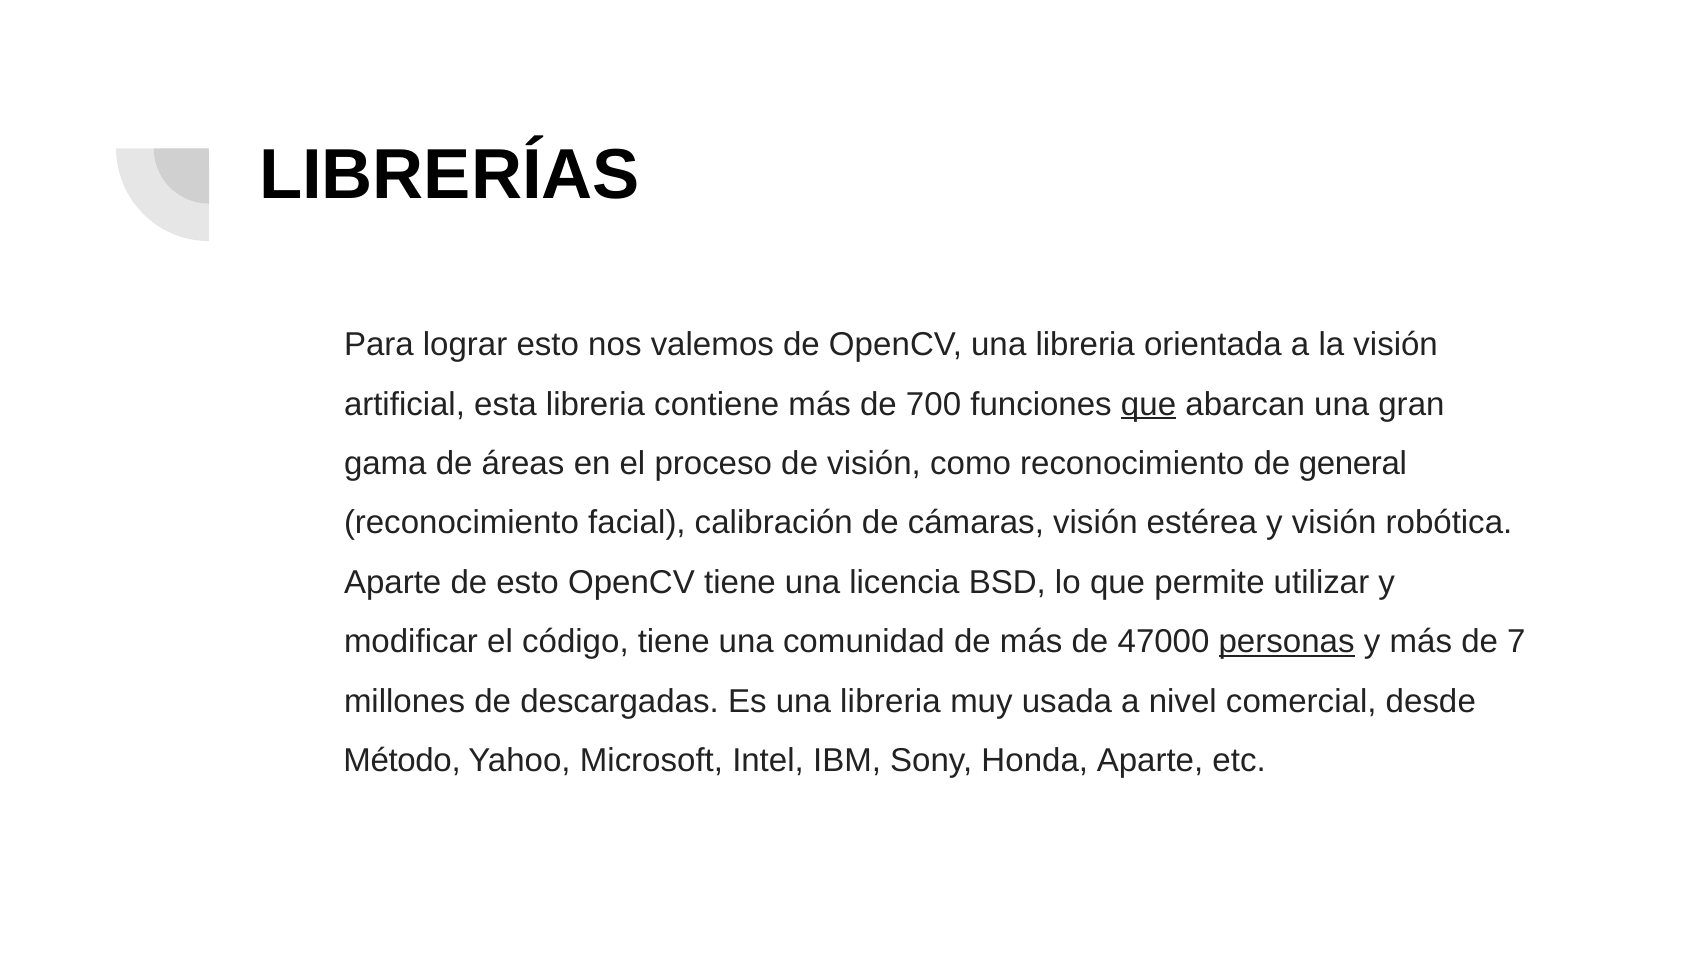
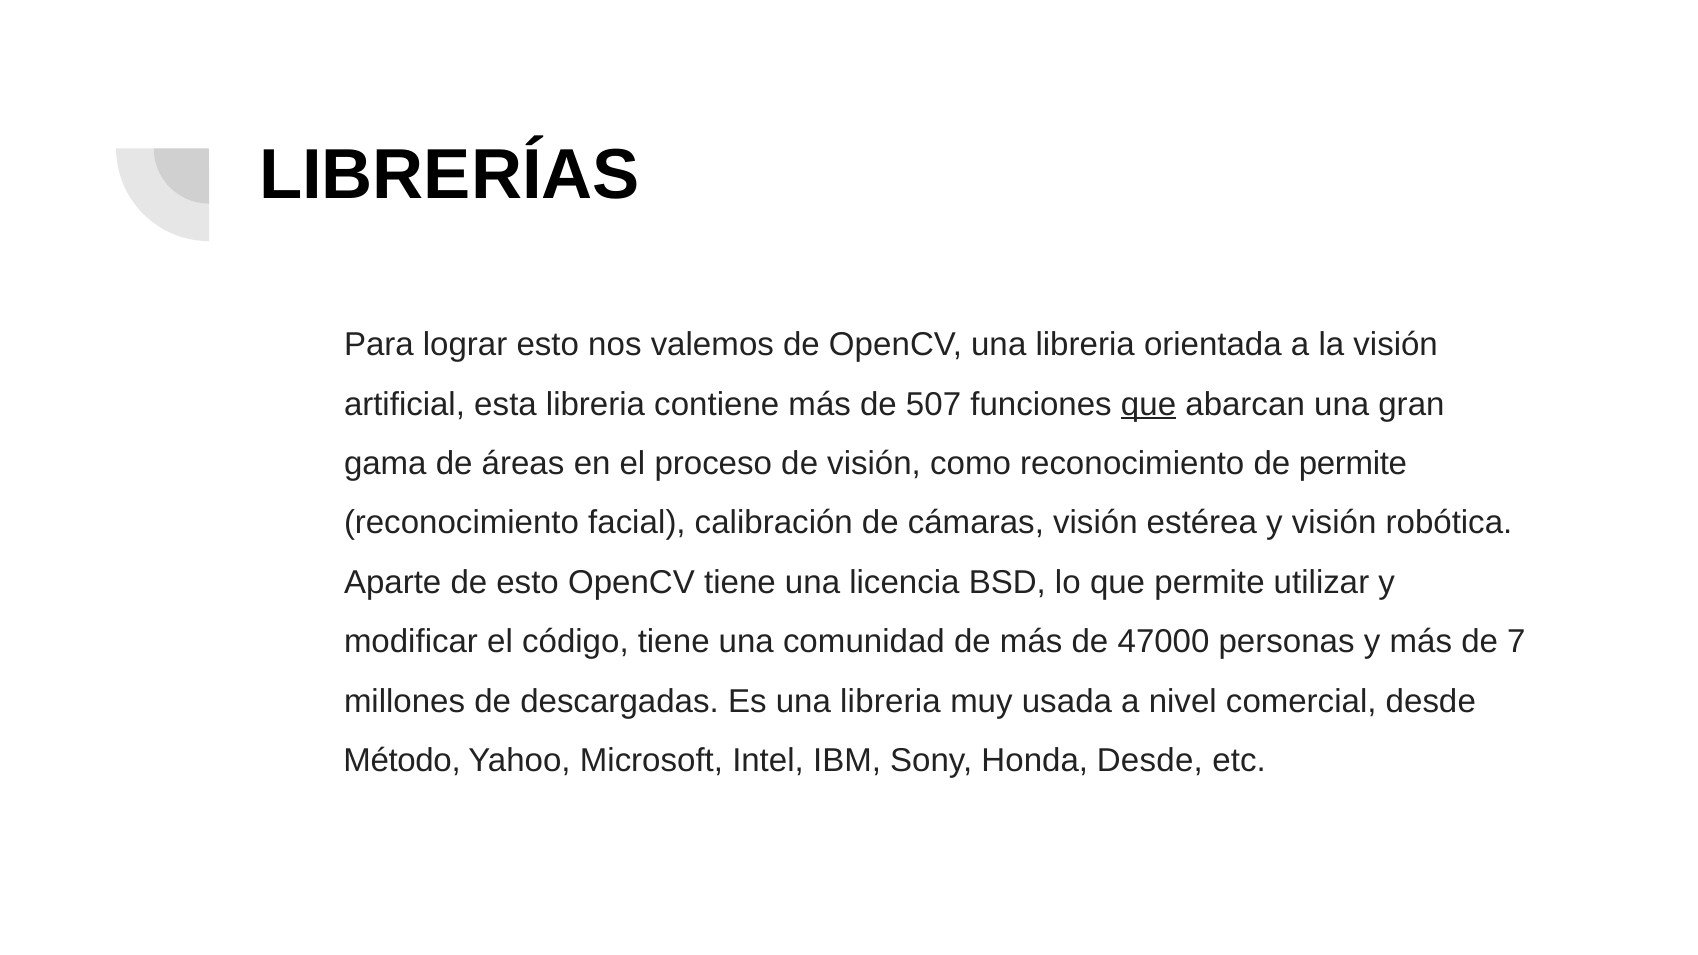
700: 700 -> 507
de general: general -> permite
personas underline: present -> none
Honda Aparte: Aparte -> Desde
